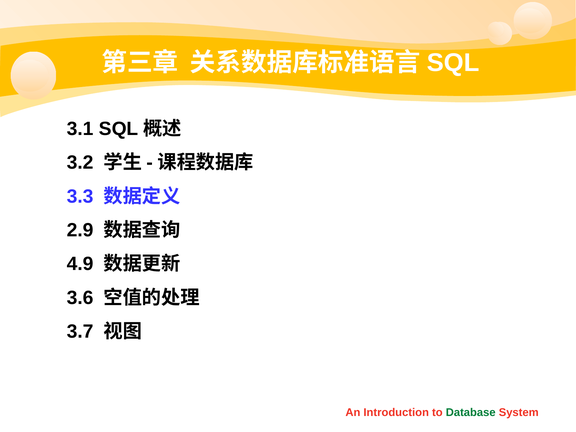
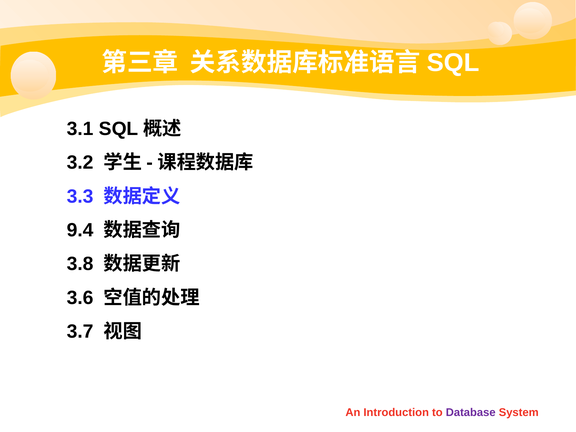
2.9: 2.9 -> 9.4
4.9: 4.9 -> 3.8
Database colour: green -> purple
